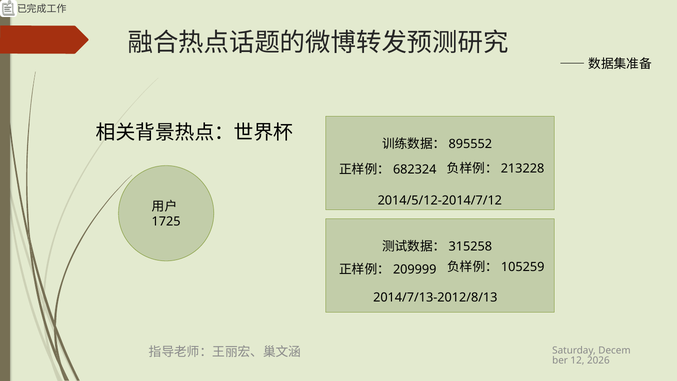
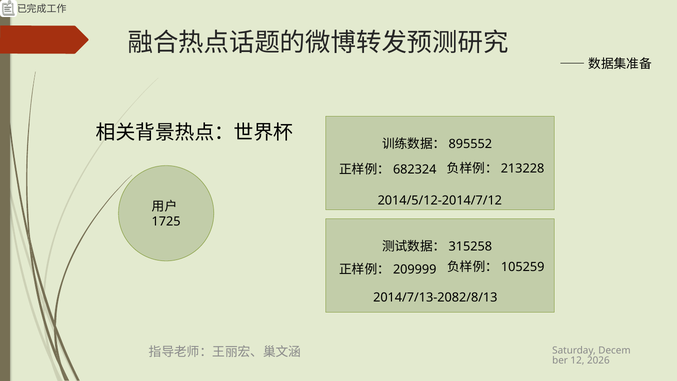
2014/7/13-2012/8/13: 2014/7/13-2012/8/13 -> 2014/7/13-2082/8/13
